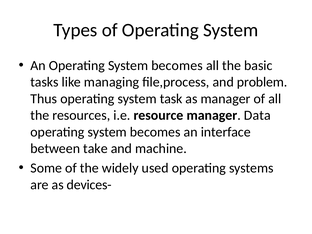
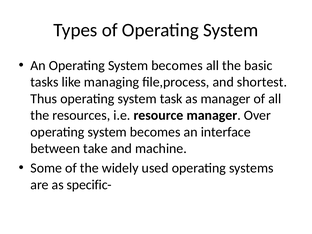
problem: problem -> shortest
Data: Data -> Over
devices-: devices- -> specific-
